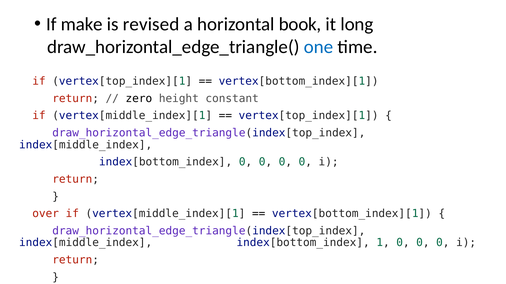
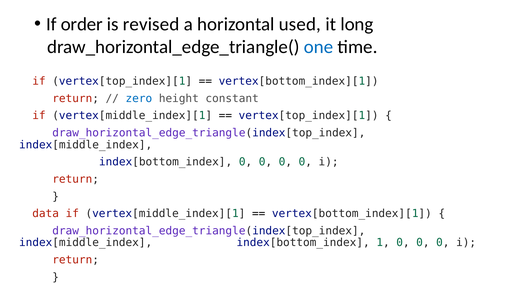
make: make -> order
book: book -> used
zero colour: black -> blue
over: over -> data
